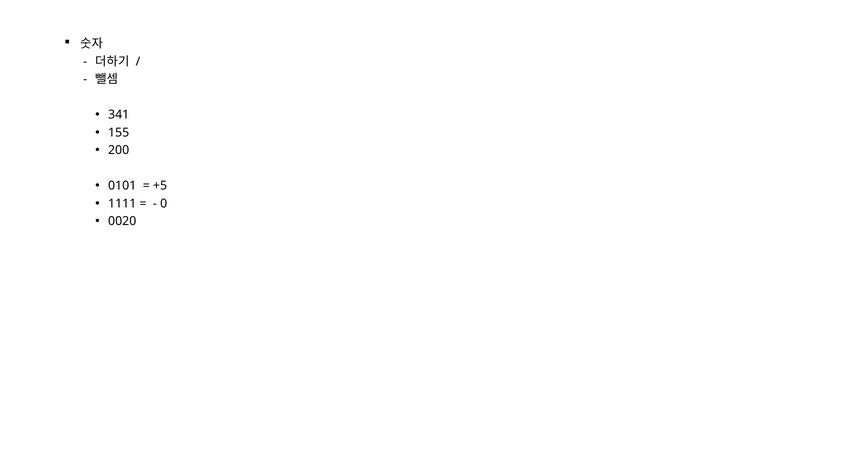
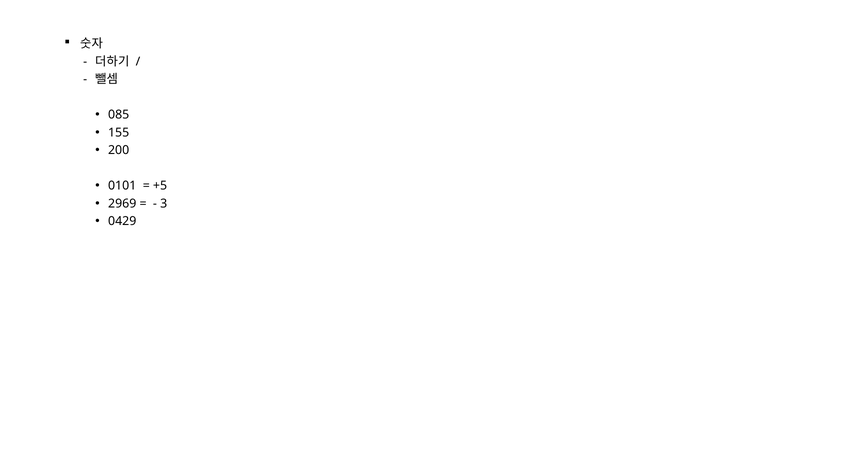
341: 341 -> 085
1111: 1111 -> 2969
0: 0 -> 3
0020: 0020 -> 0429
